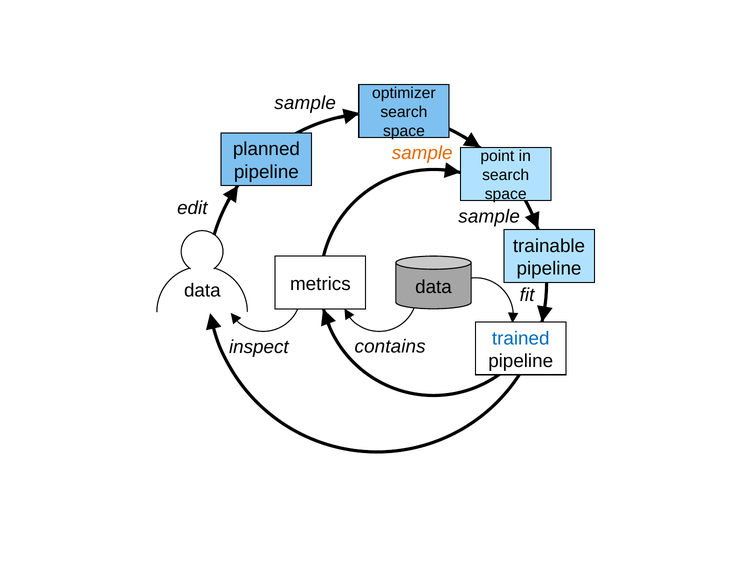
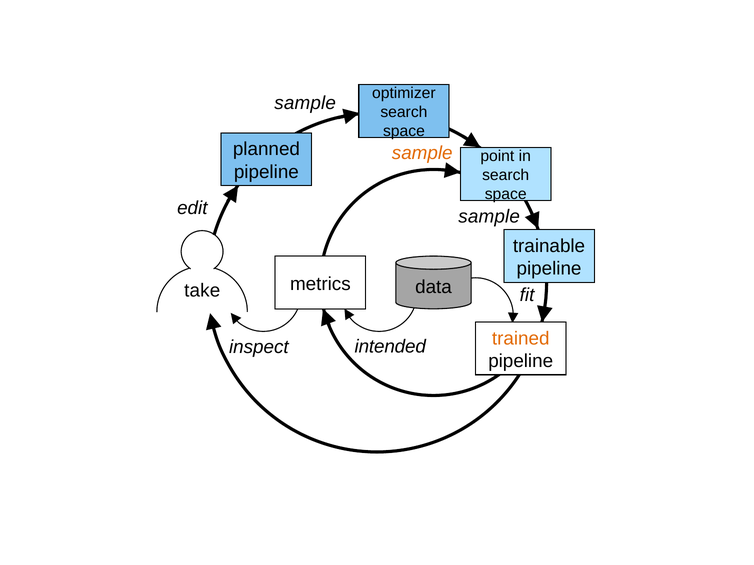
data at (202, 291): data -> take
trained colour: blue -> orange
contains: contains -> intended
